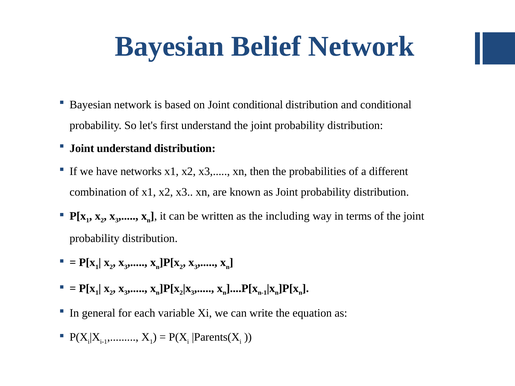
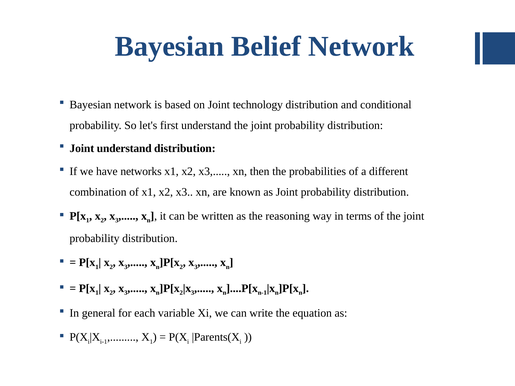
Joint conditional: conditional -> technology
including: including -> reasoning
